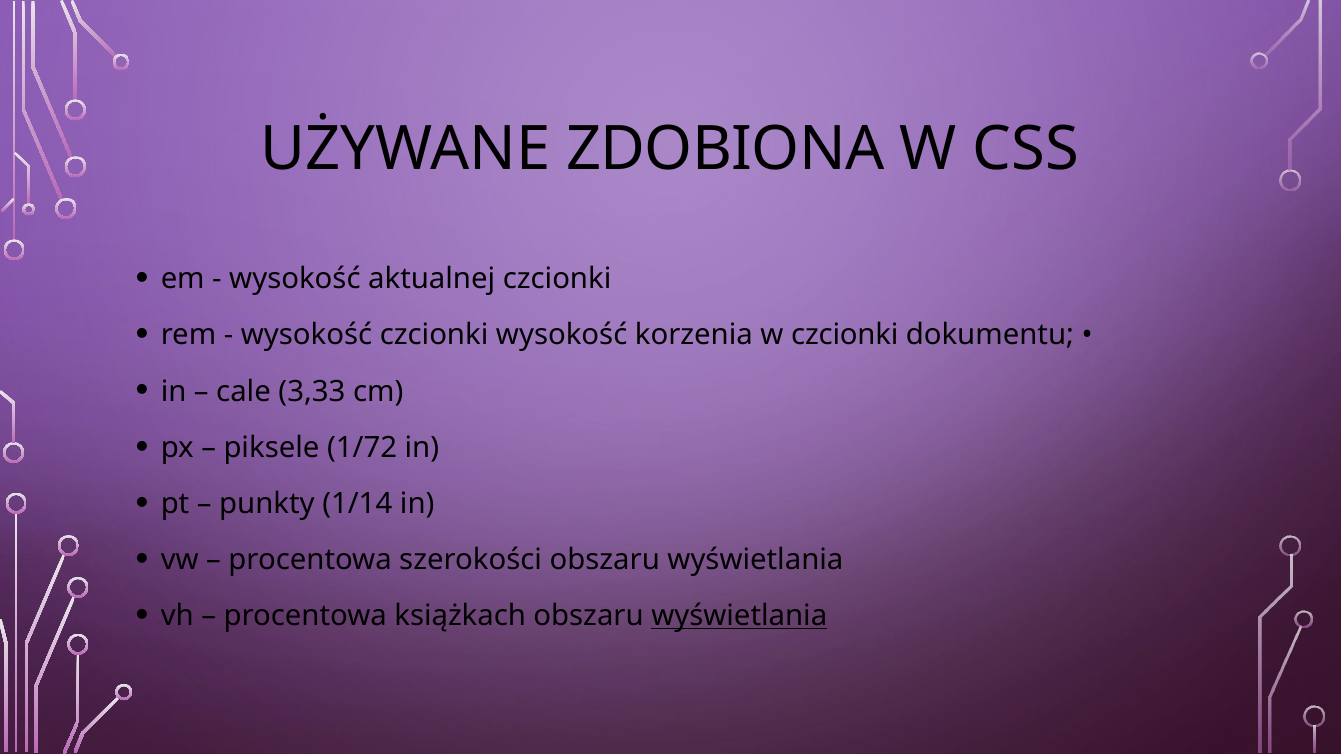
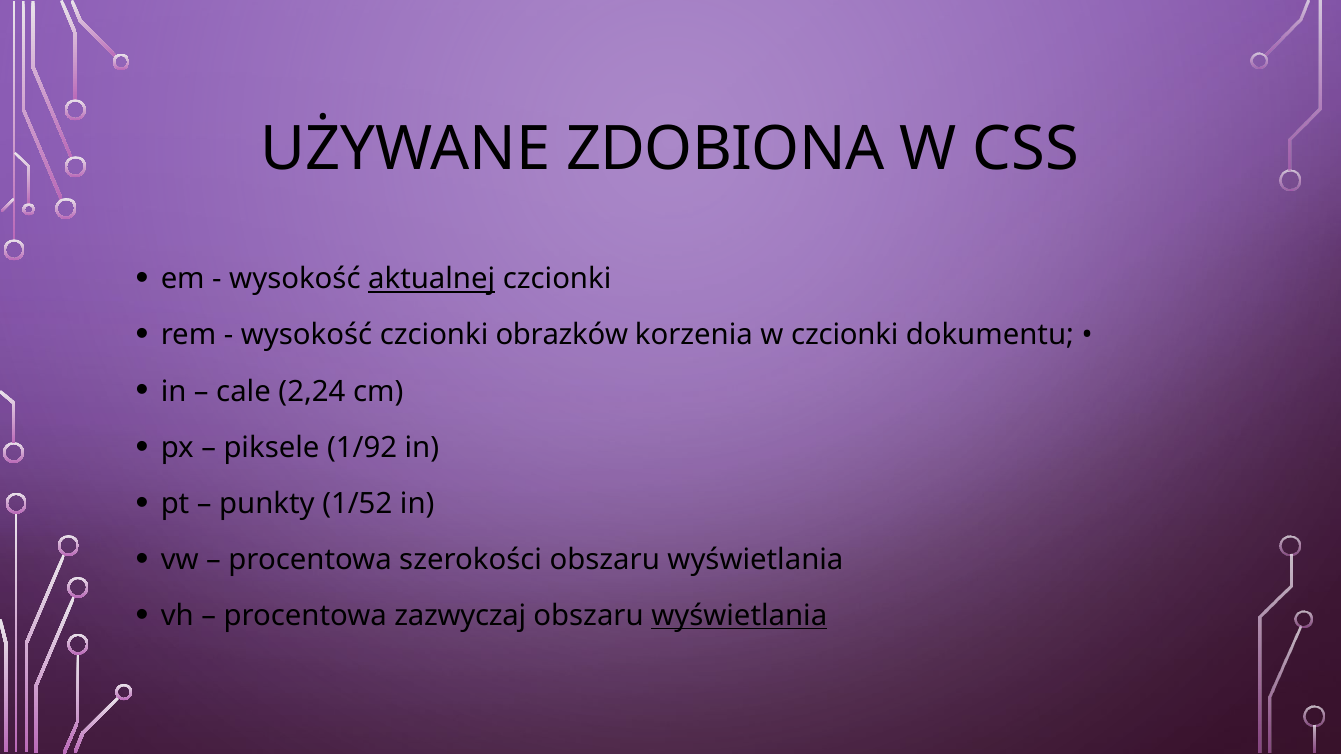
aktualnej underline: none -> present
czcionki wysokość: wysokość -> obrazków
3,33: 3,33 -> 2,24
1/72: 1/72 -> 1/92
1/14: 1/14 -> 1/52
książkach: książkach -> zazwyczaj
